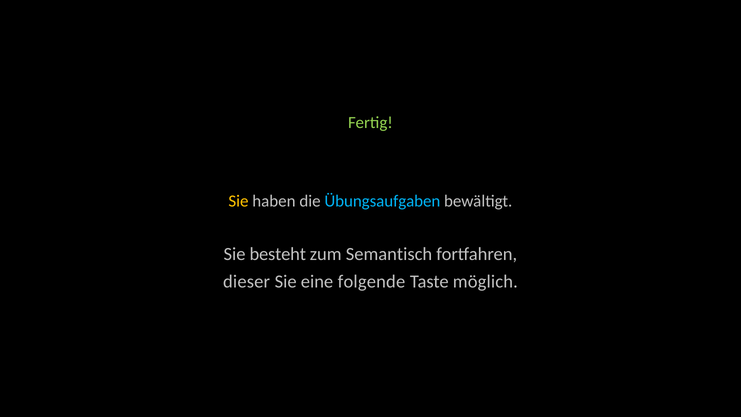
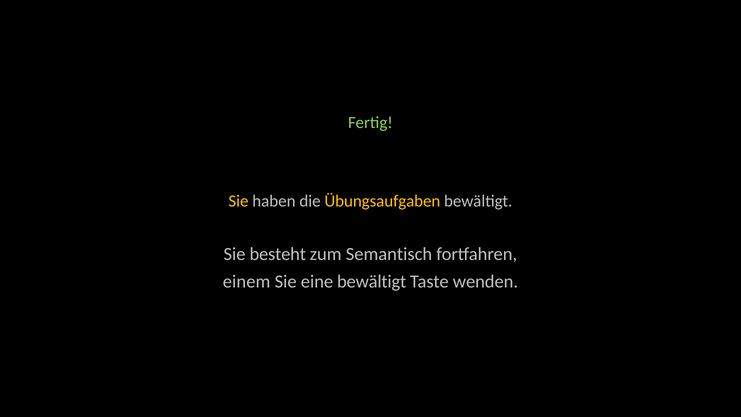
Übungsaufgaben colour: light blue -> yellow
dieser: dieser -> einem
eine folgende: folgende -> bewältigt
möglich: möglich -> wenden
